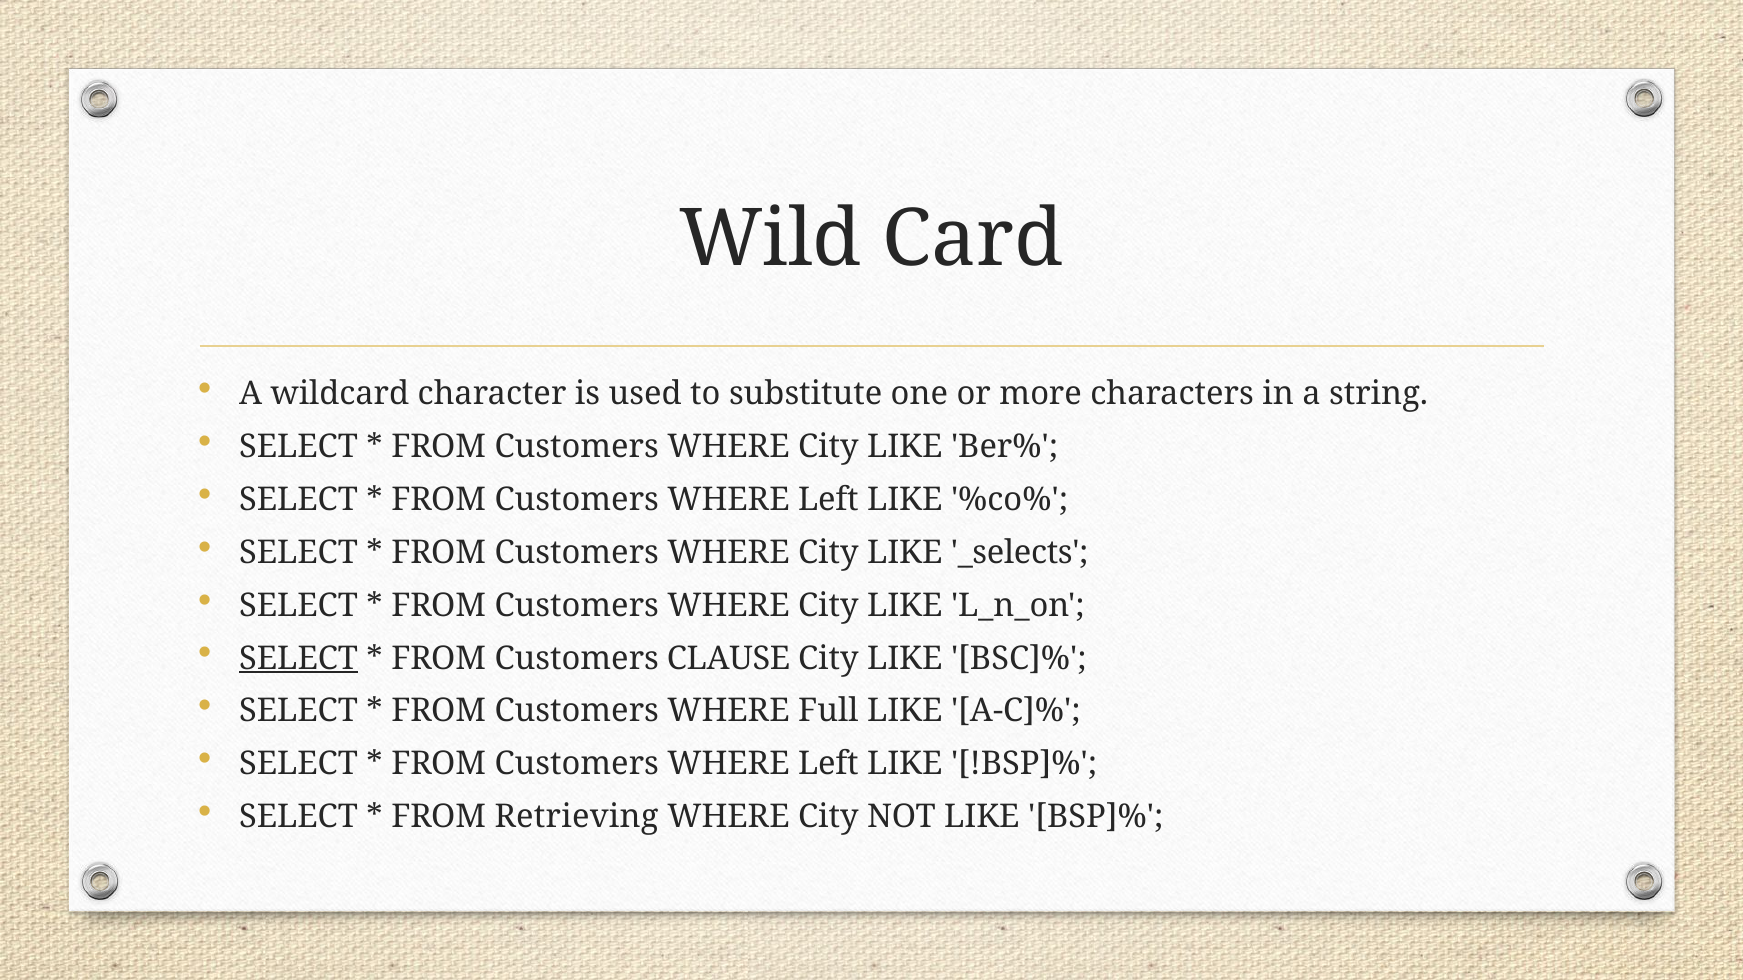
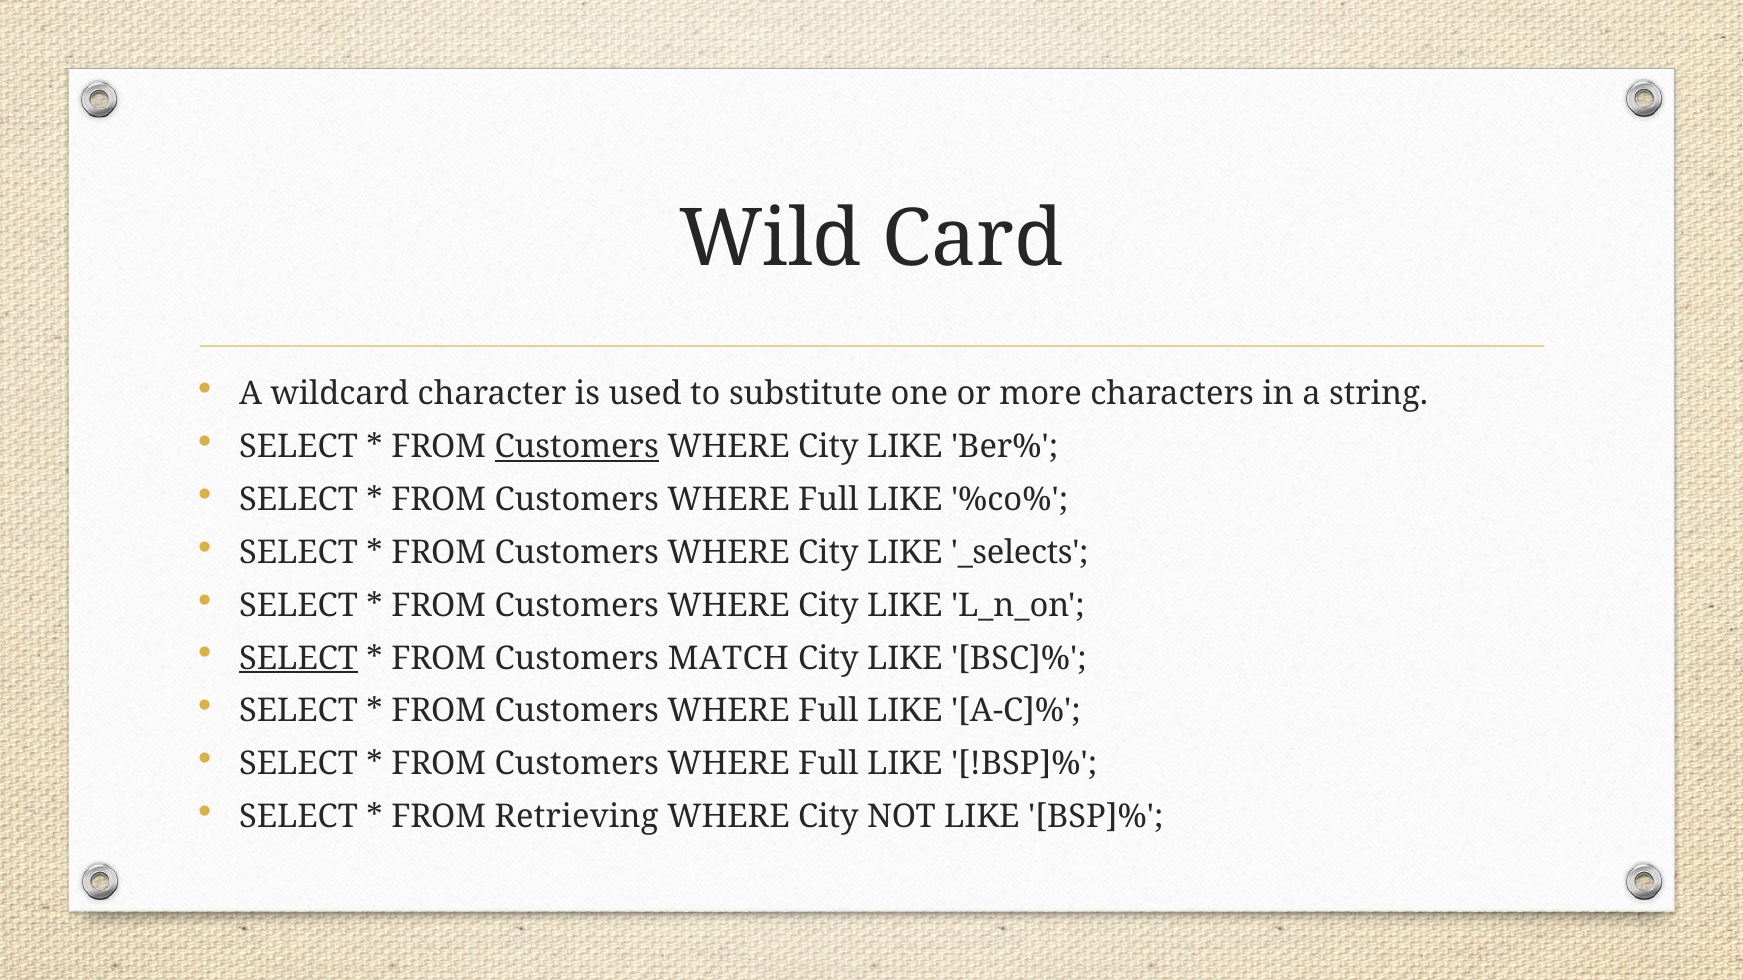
Customers at (577, 447) underline: none -> present
Left at (828, 500): Left -> Full
CLAUSE: CLAUSE -> MATCH
Left at (828, 764): Left -> Full
